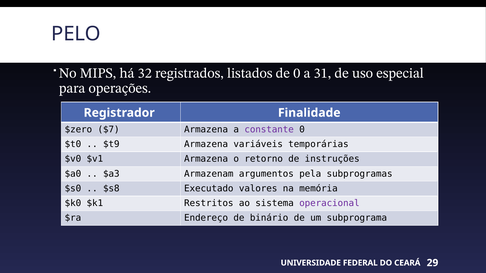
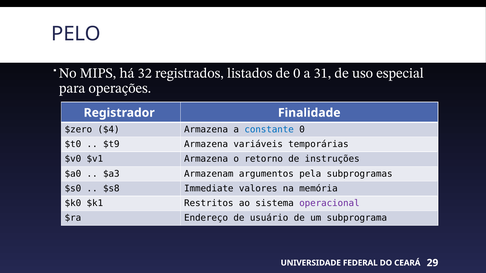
$7: $7 -> $4
constante colour: purple -> blue
Executado: Executado -> Immediate
binário: binário -> usuário
